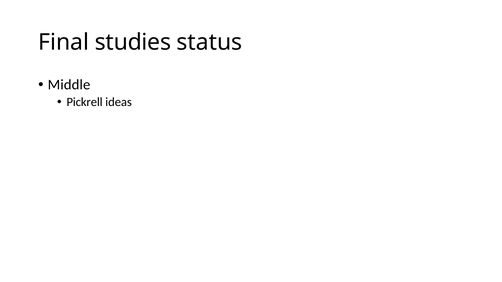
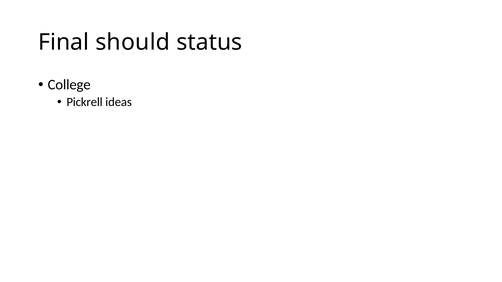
studies: studies -> should
Middle: Middle -> College
